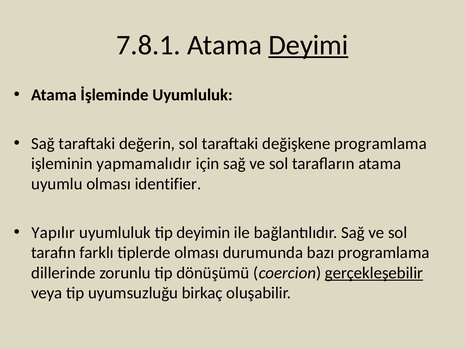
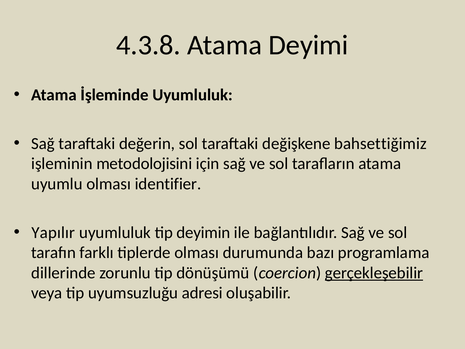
7.8.1: 7.8.1 -> 4.3.8
Deyimi underline: present -> none
değişkene programlama: programlama -> bahsettiğimiz
yapmamalıdır: yapmamalıdır -> metodolojisini
birkaç: birkaç -> adresi
